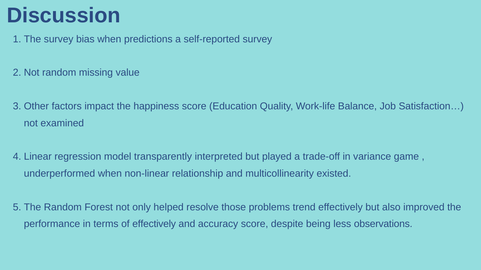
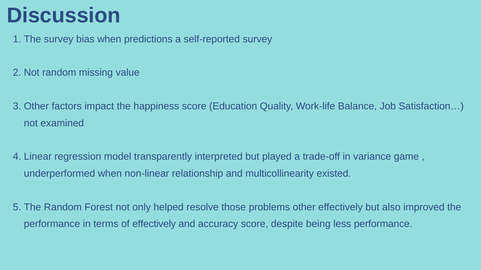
problems trend: trend -> other
less observations: observations -> performance
